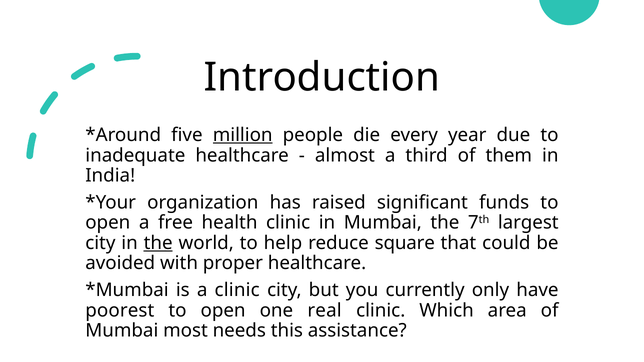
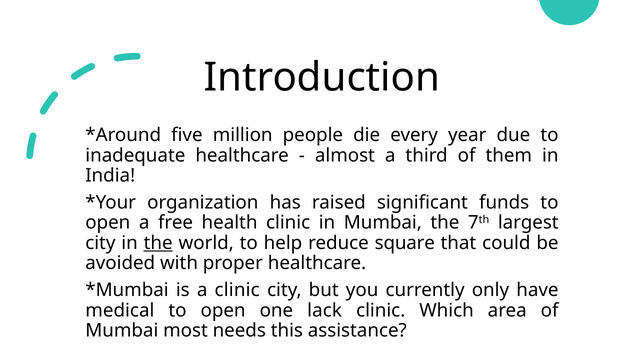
million underline: present -> none
poorest: poorest -> medical
real: real -> lack
